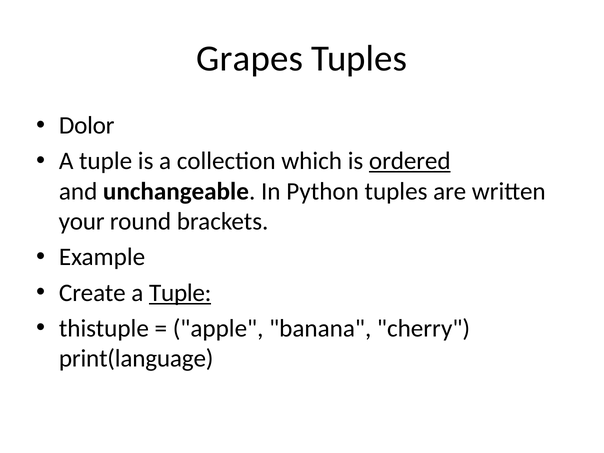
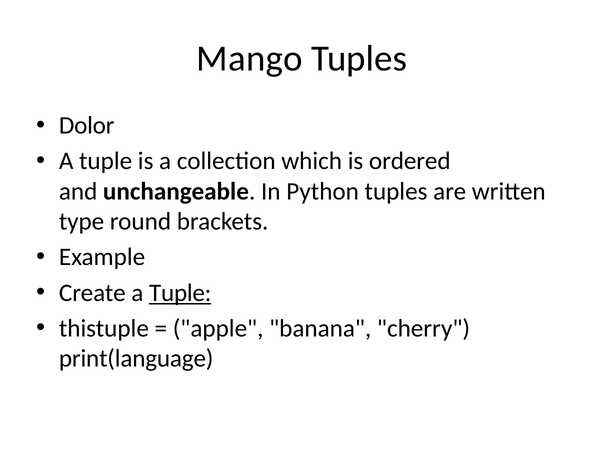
Grapes: Grapes -> Mango
ordered underline: present -> none
your: your -> type
